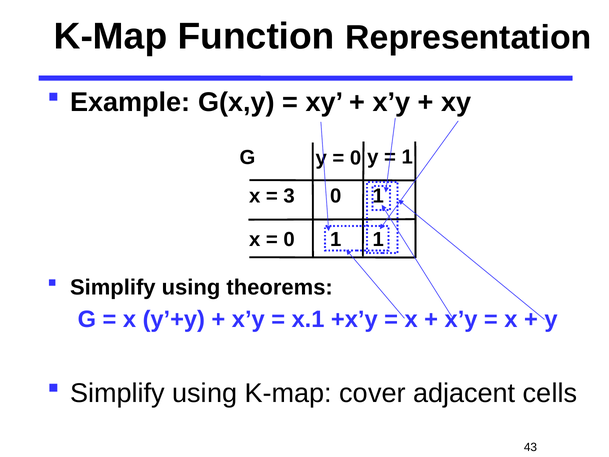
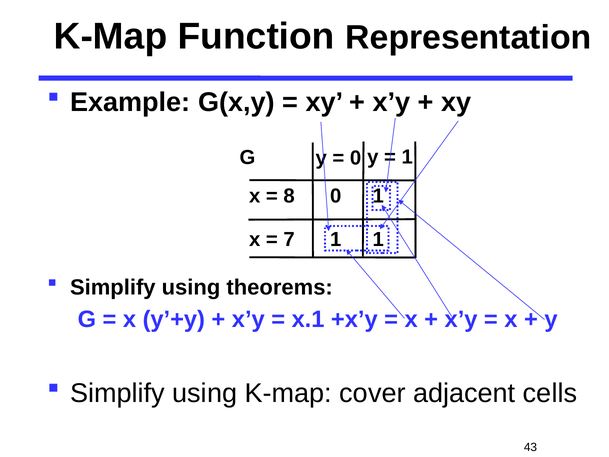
3: 3 -> 8
0 at (289, 239): 0 -> 7
